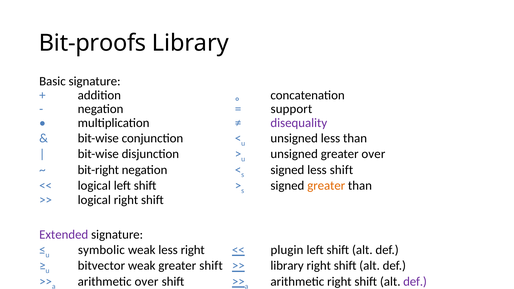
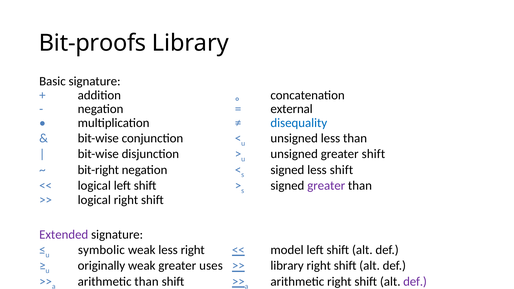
support: support -> external
disequality colour: purple -> blue
greater over: over -> shift
greater at (326, 186) colour: orange -> purple
plugin: plugin -> model
bitvector: bitvector -> originally
greater shift: shift -> uses
arithmetic over: over -> than
